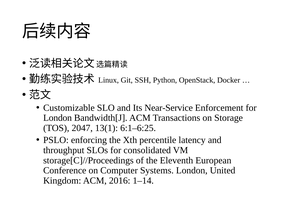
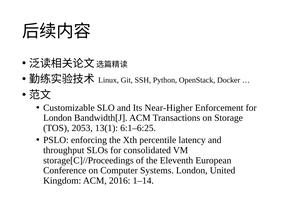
Near-Service: Near-Service -> Near-Higher
2047: 2047 -> 2053
